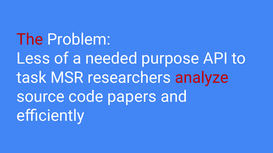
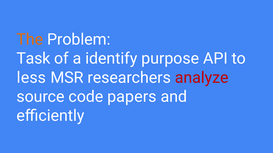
The colour: red -> orange
Less: Less -> Task
needed: needed -> identify
task: task -> less
